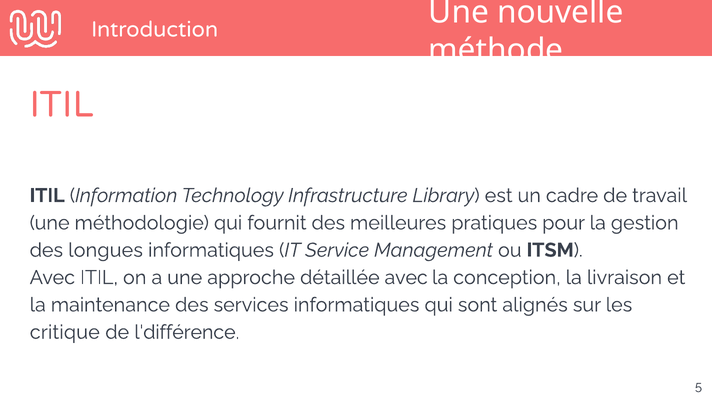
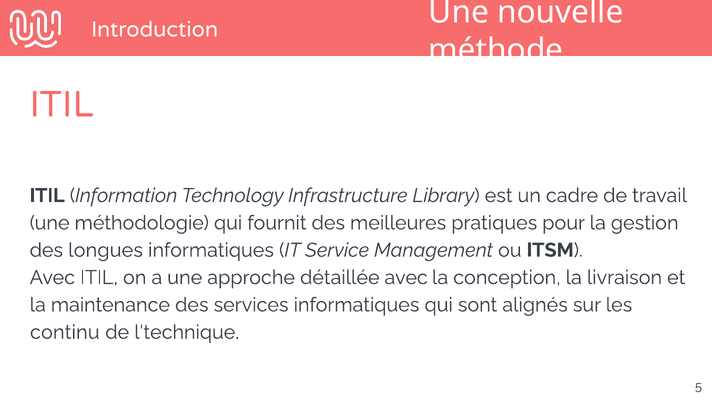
critique: critique -> continu
l'différence: l'différence -> l'technique
